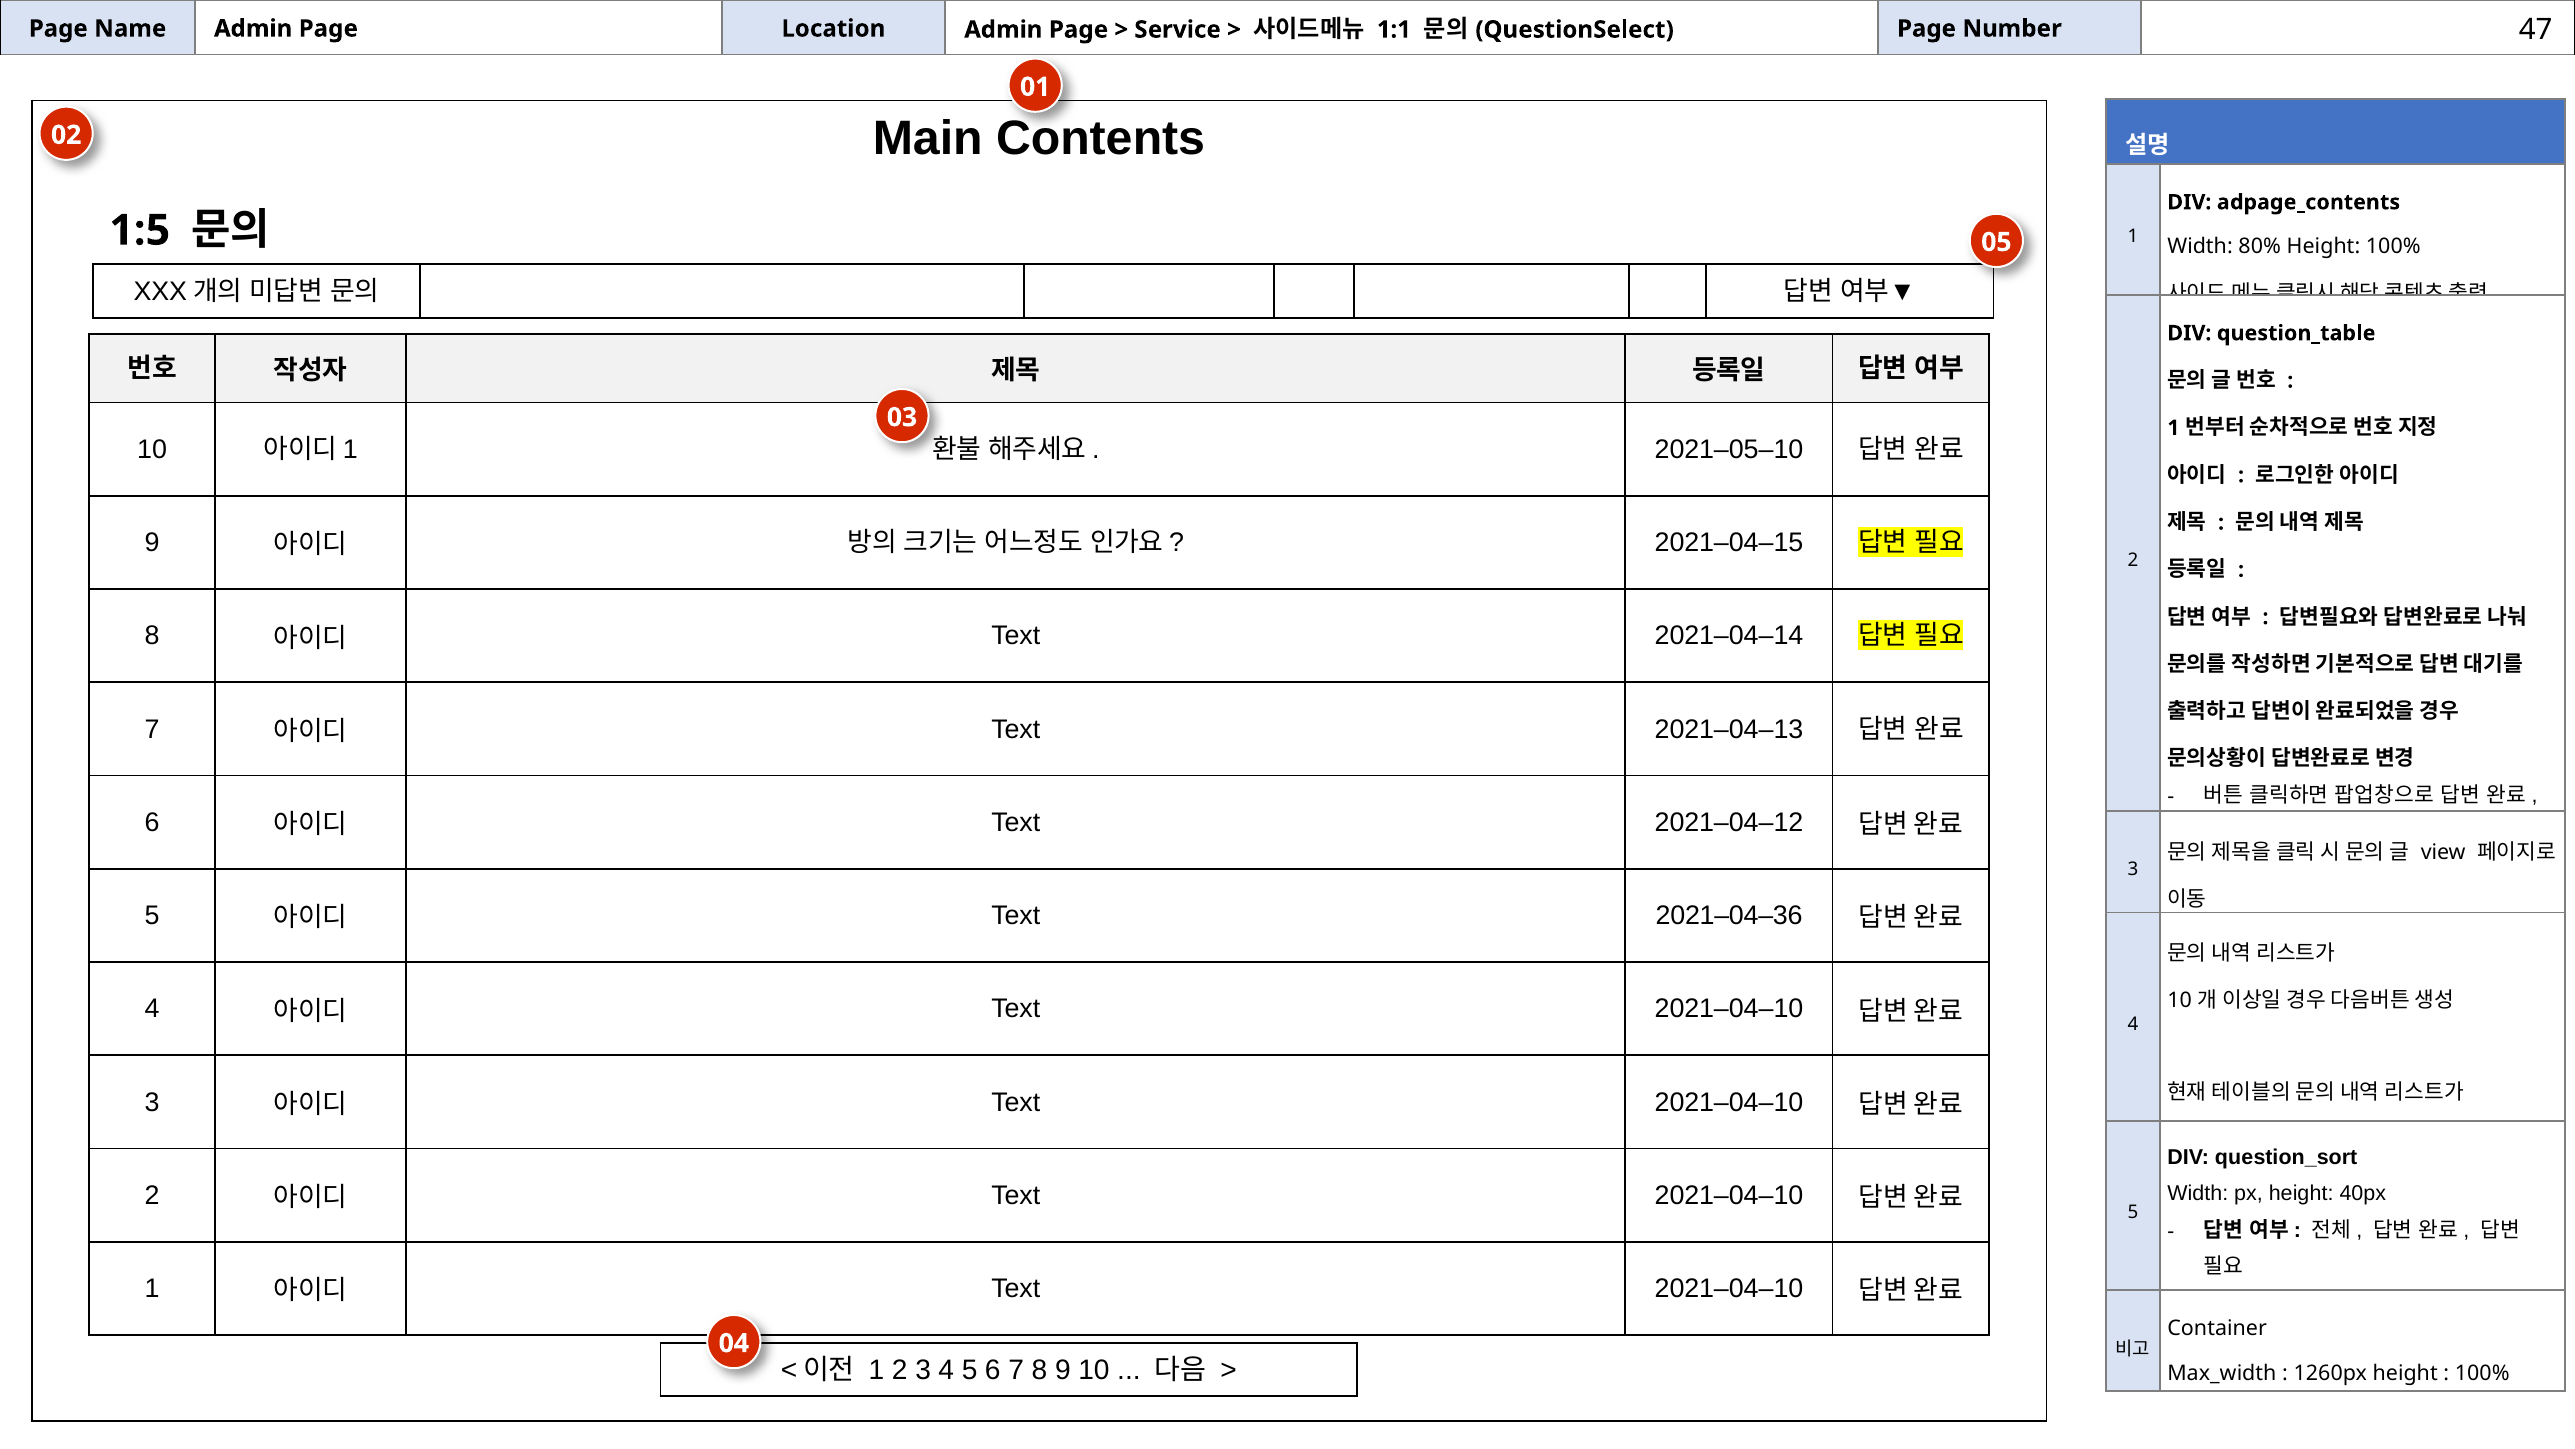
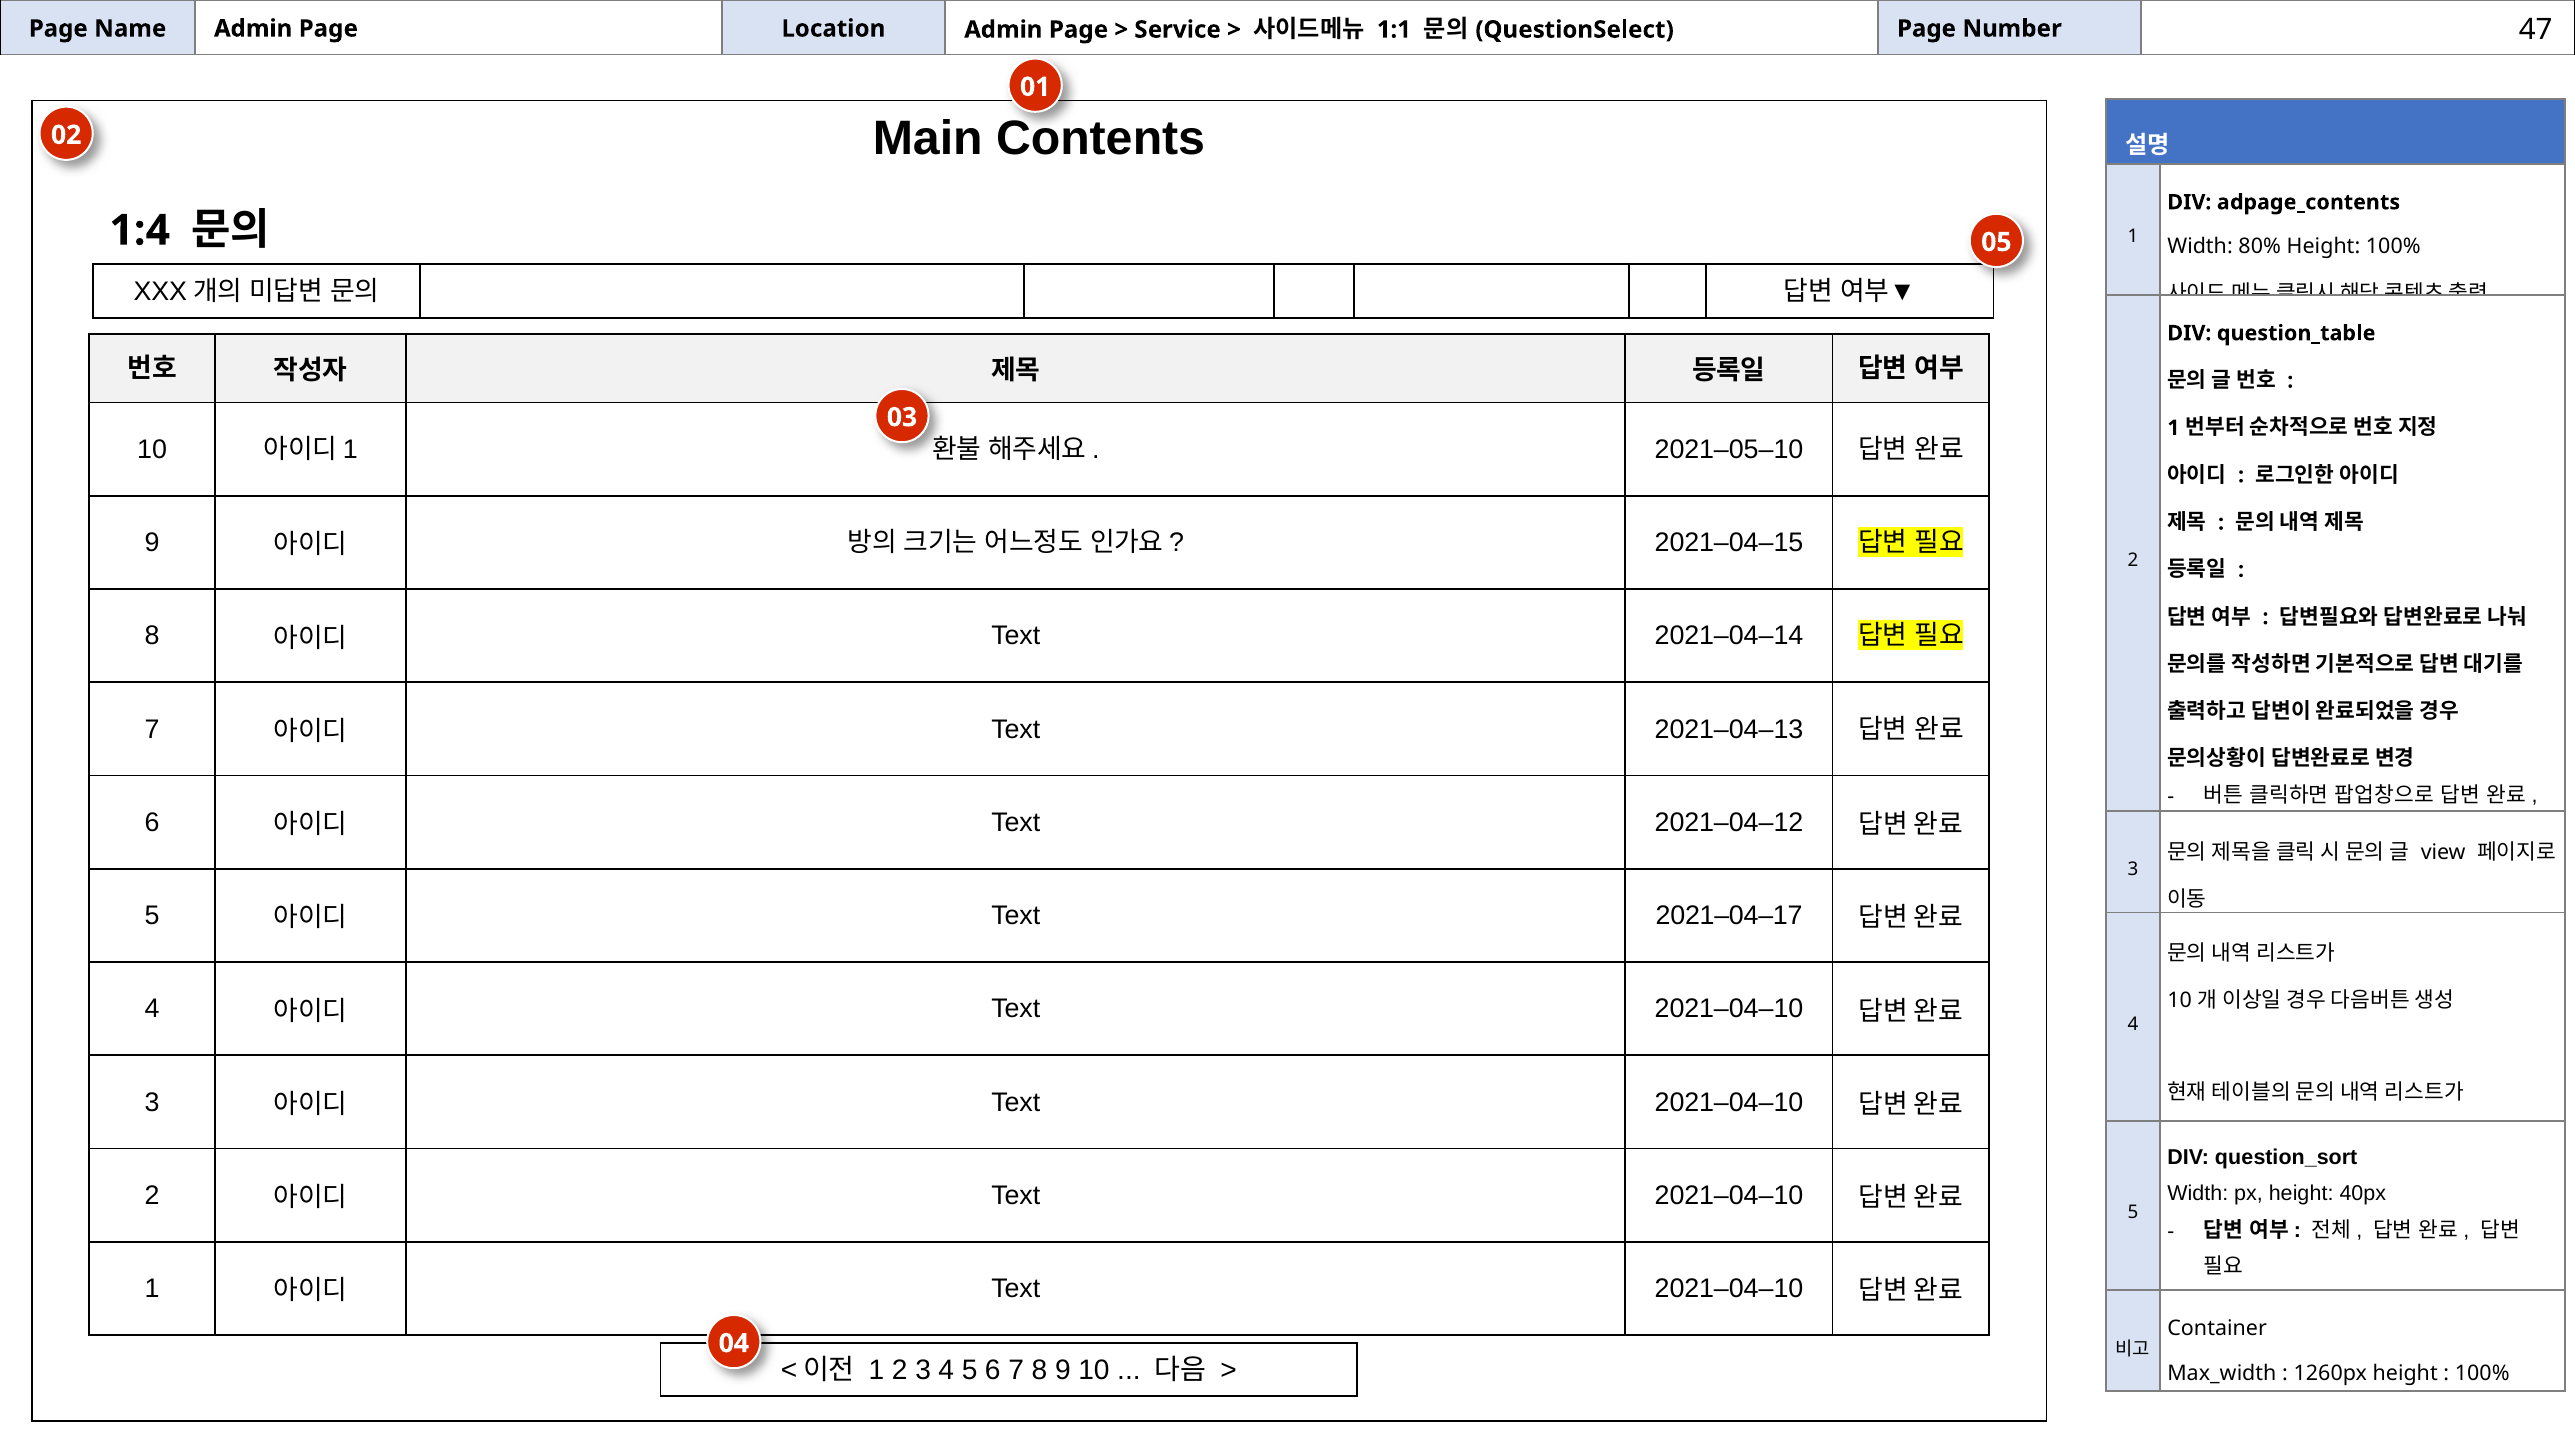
1:5: 1:5 -> 1:4
2021–04–36: 2021–04–36 -> 2021–04–17
